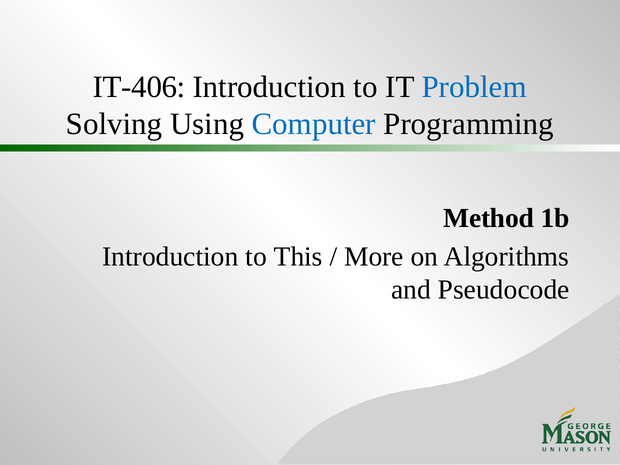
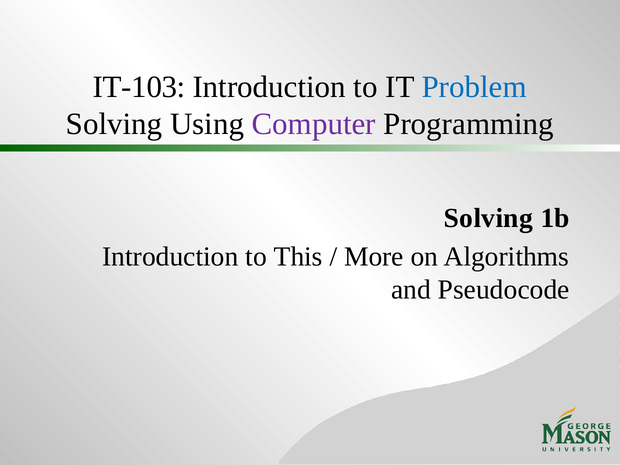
IT-406: IT-406 -> IT-103
Computer colour: blue -> purple
Method at (489, 218): Method -> Solving
